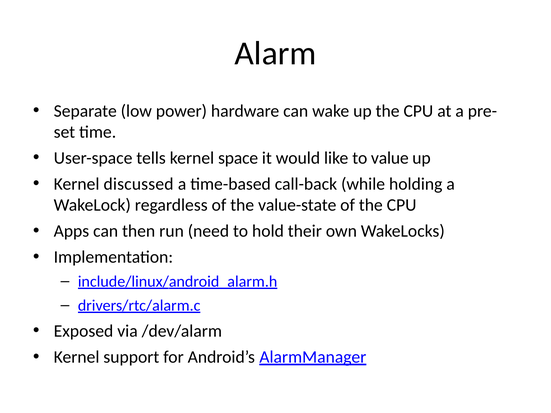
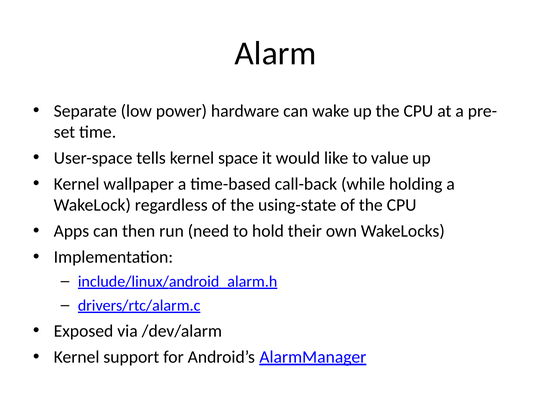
discussed: discussed -> wallpaper
value-state: value-state -> using-state
